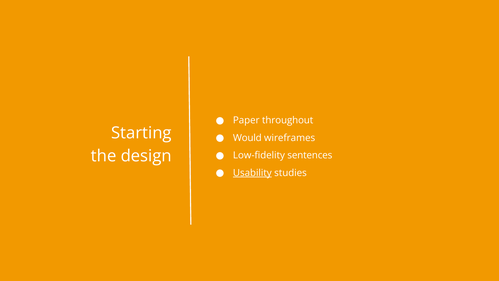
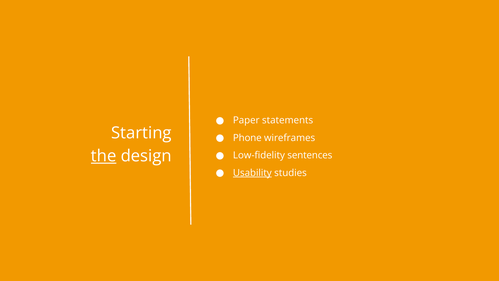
throughout: throughout -> statements
Would: Would -> Phone
the underline: none -> present
